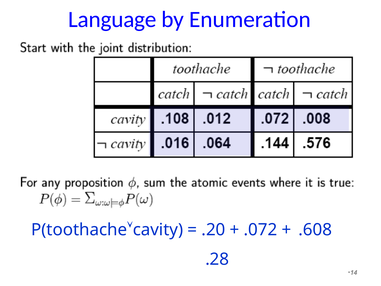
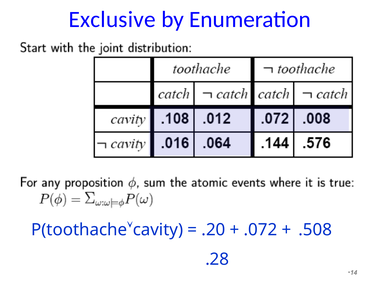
Language: Language -> Exclusive
.608: .608 -> .508
